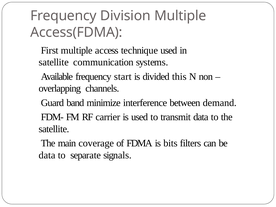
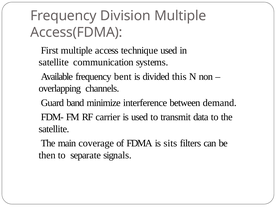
start: start -> bent
bits: bits -> sits
data at (47, 155): data -> then
